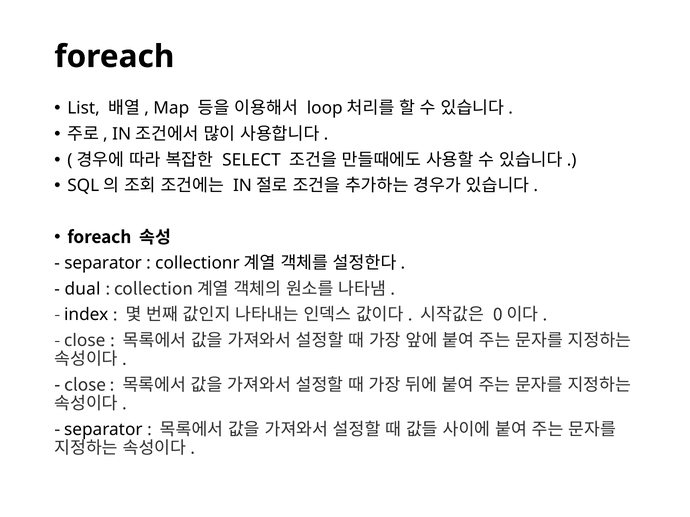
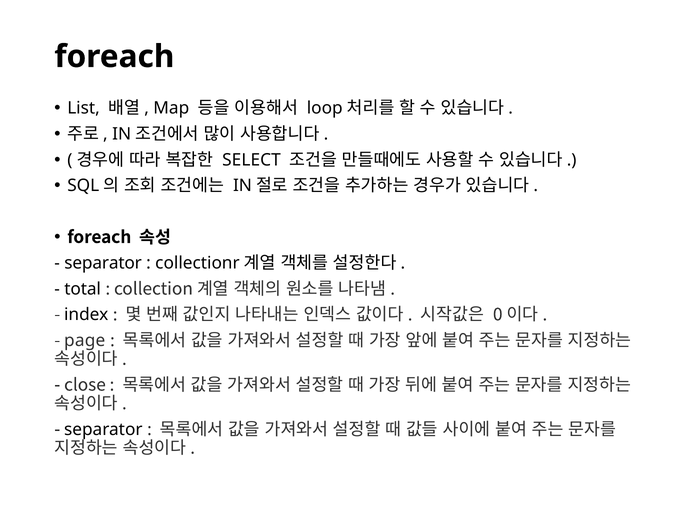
dual: dual -> total
close at (85, 341): close -> page
